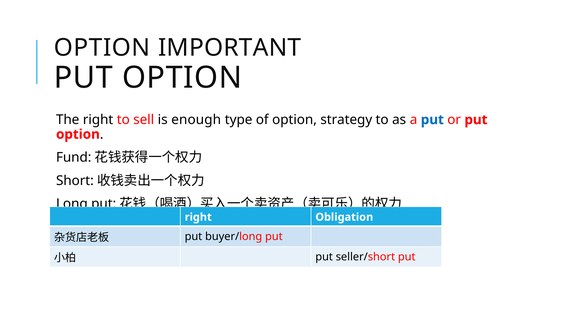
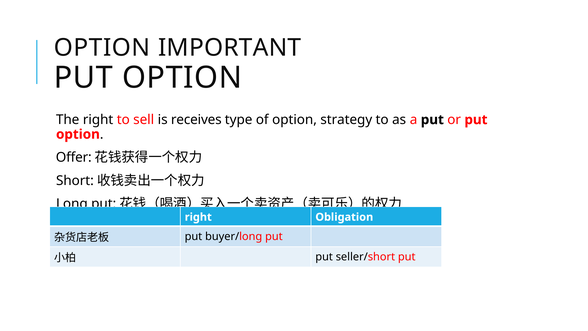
enough: enough -> receives
put at (432, 120) colour: blue -> black
Fund: Fund -> Offer
